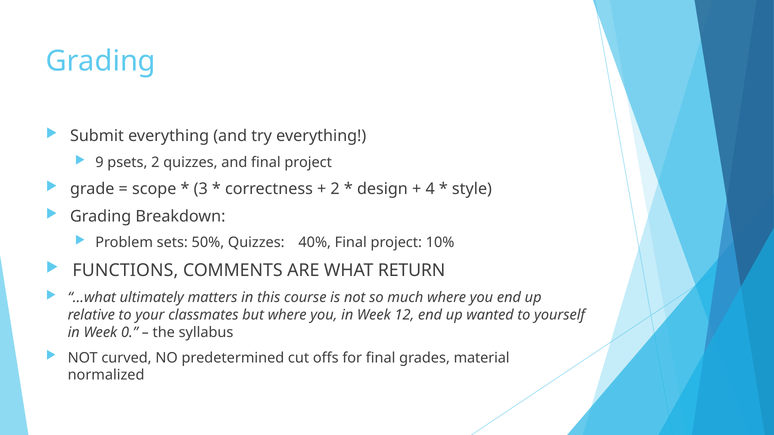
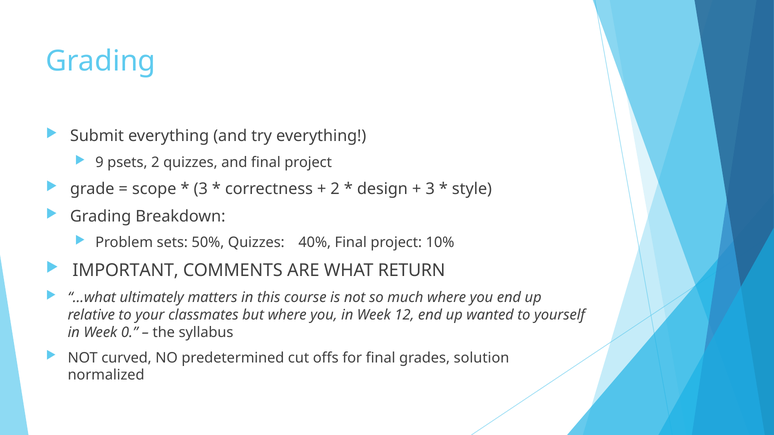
4 at (430, 189): 4 -> 3
FUNCTIONS: FUNCTIONS -> IMPORTANT
material: material -> solution
